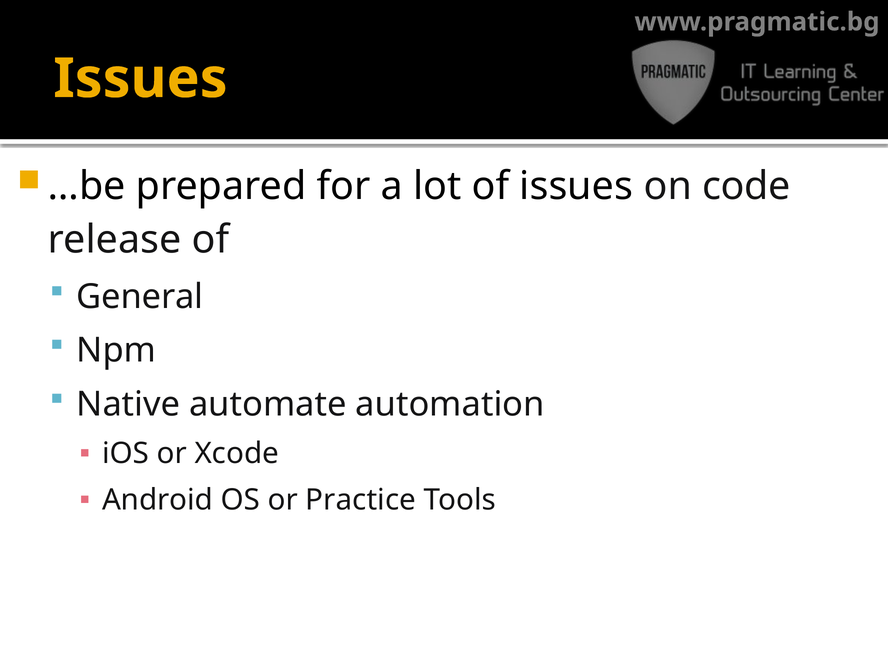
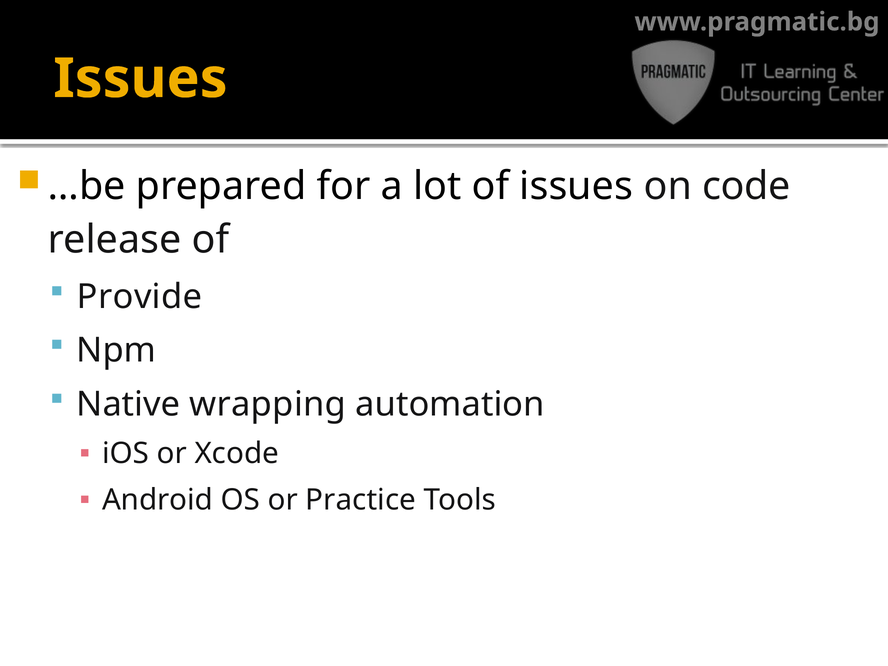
General: General -> Provide
automate: automate -> wrapping
